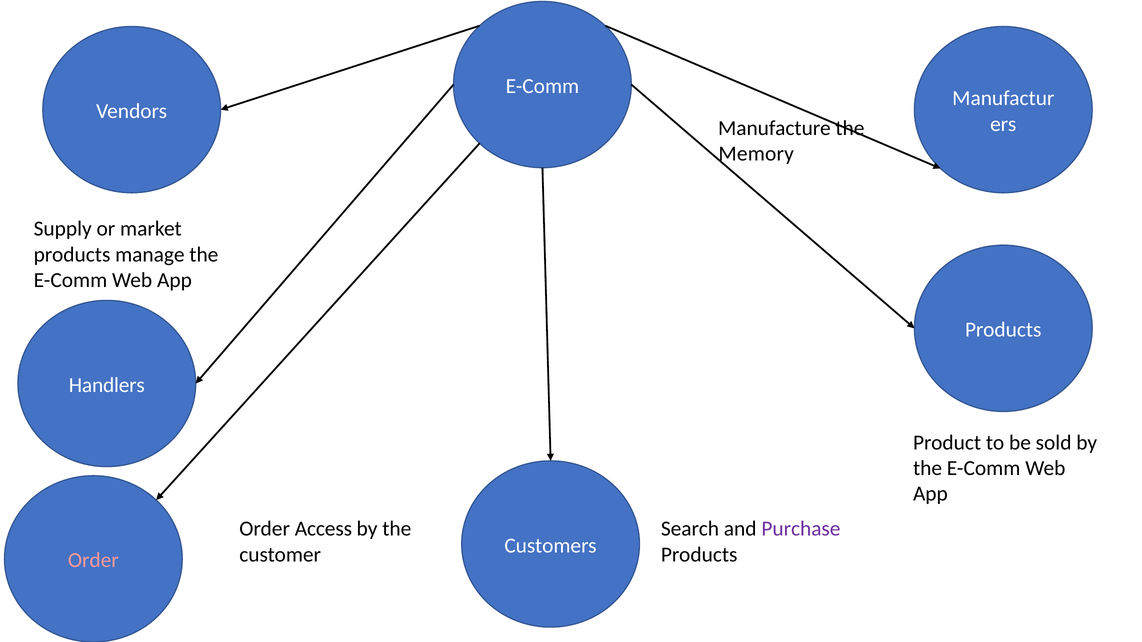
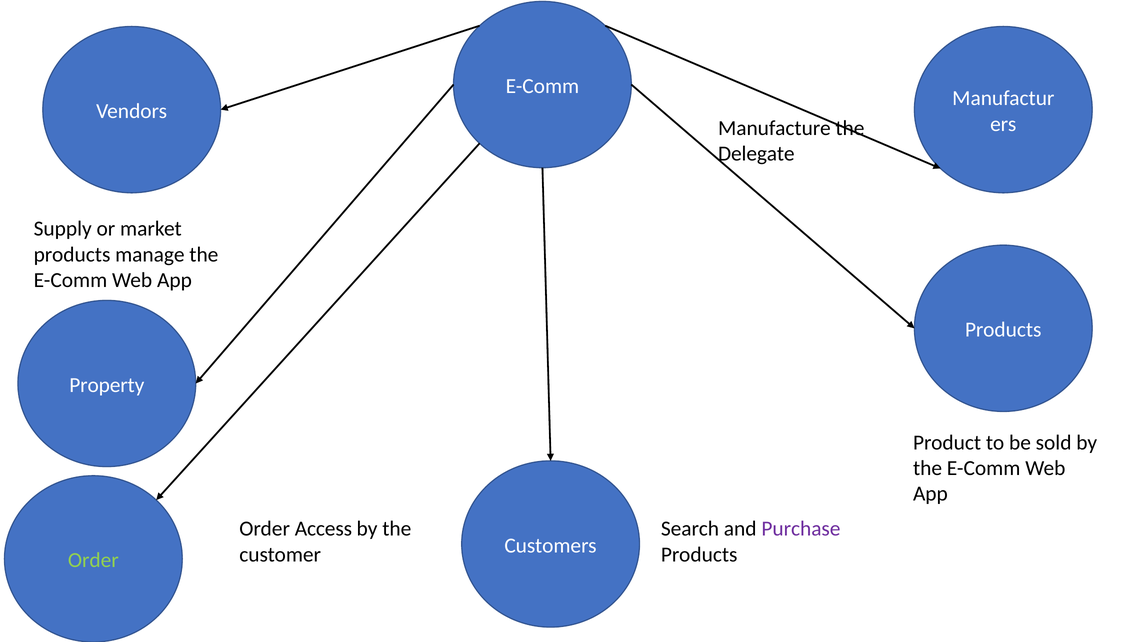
Memory: Memory -> Delegate
Handlers: Handlers -> Property
Order at (93, 561) colour: pink -> light green
